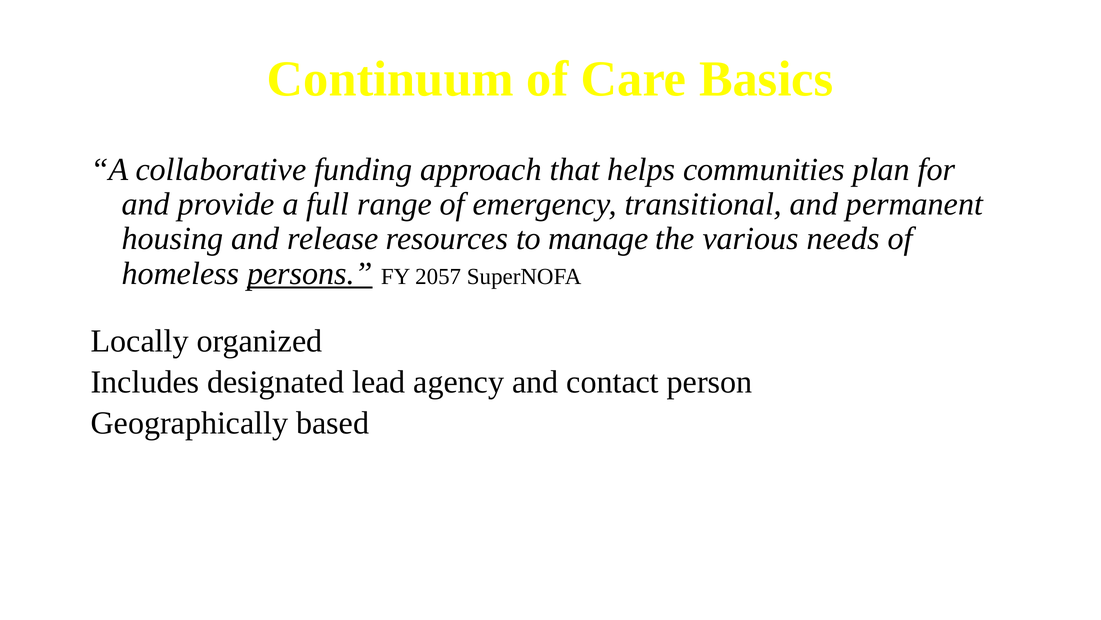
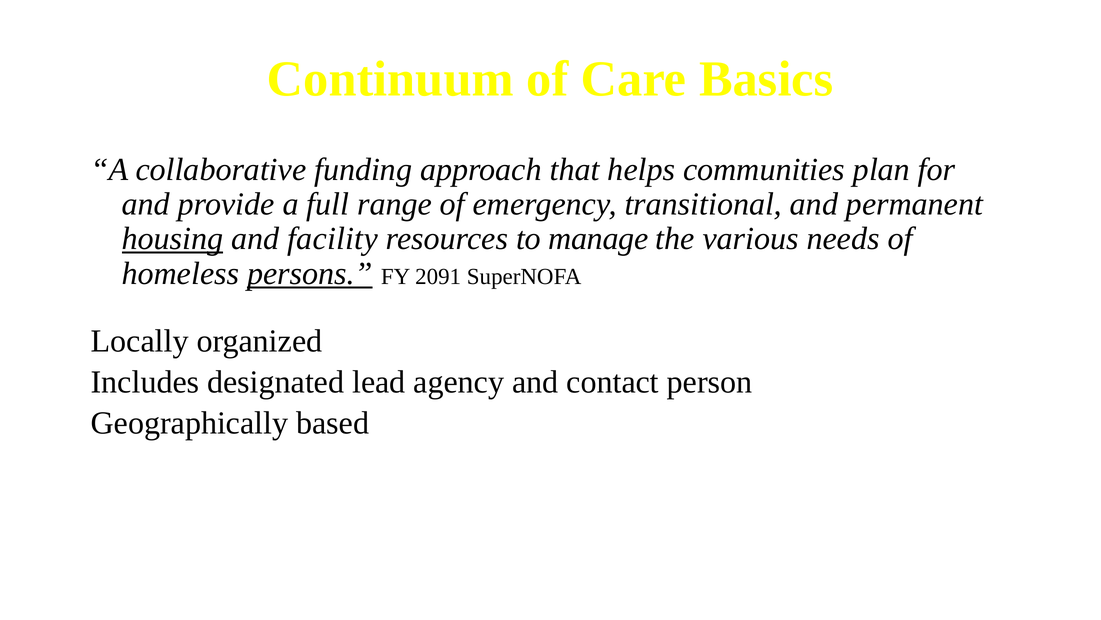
housing underline: none -> present
release: release -> facility
2057: 2057 -> 2091
